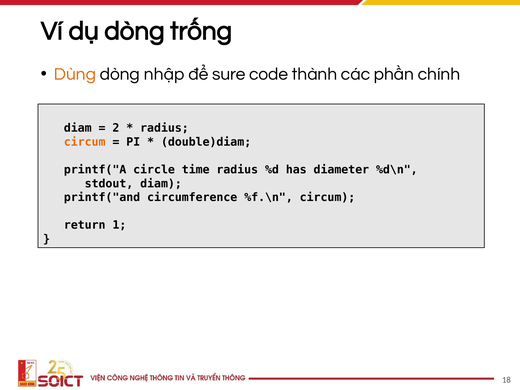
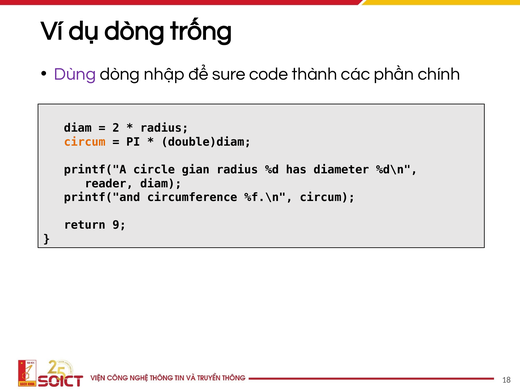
Dùng colour: orange -> purple
time: time -> gian
stdout: stdout -> reader
1: 1 -> 9
